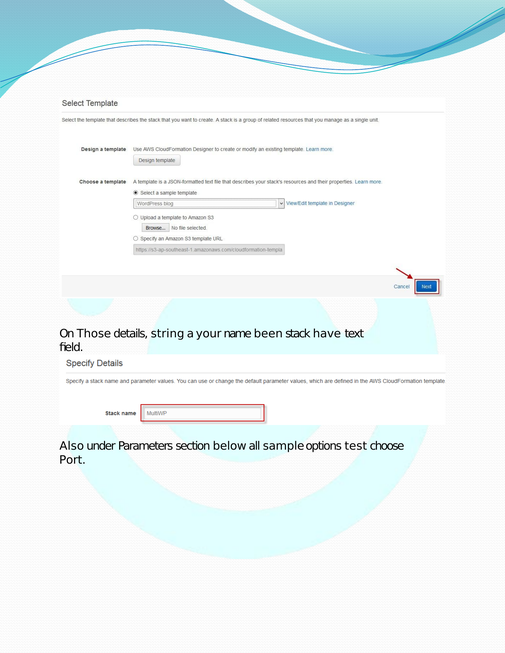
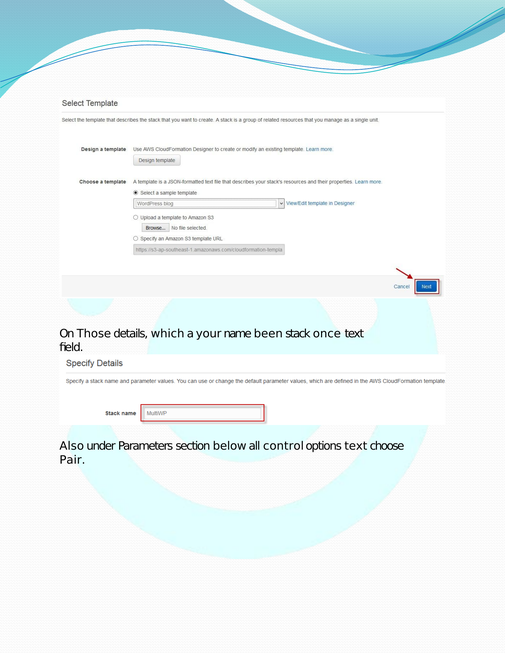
string: string -> which
have: have -> once
sample: sample -> control
options test: test -> text
Port: Port -> Pair
